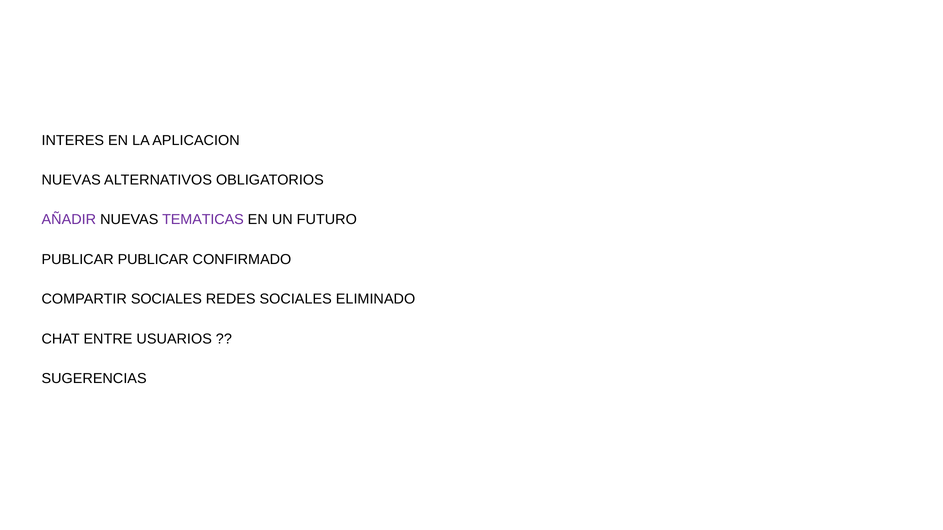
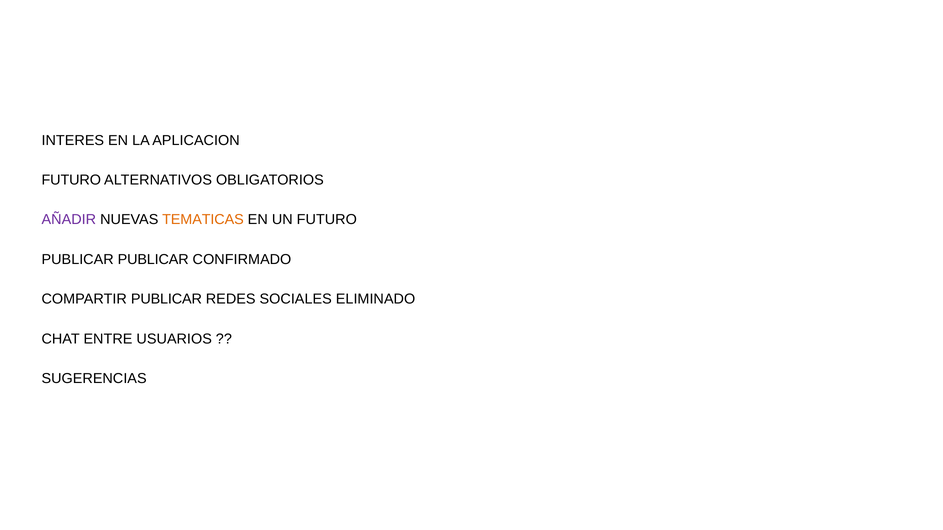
NUEVAS at (71, 180): NUEVAS -> FUTURO
TEMATICAS colour: purple -> orange
COMPARTIR SOCIALES: SOCIALES -> PUBLICAR
